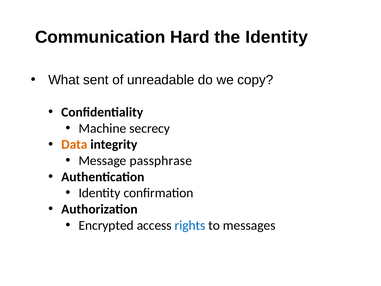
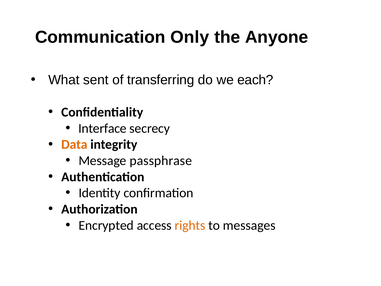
Hard: Hard -> Only
the Identity: Identity -> Anyone
unreadable: unreadable -> transferring
copy: copy -> each
Machine: Machine -> Interface
rights colour: blue -> orange
